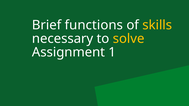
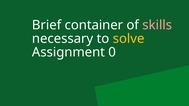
functions: functions -> container
skills colour: yellow -> pink
1: 1 -> 0
